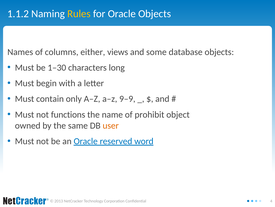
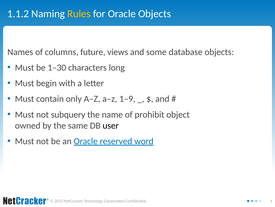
either: either -> future
9–9: 9–9 -> 1–9
functions: functions -> subquery
user colour: orange -> black
